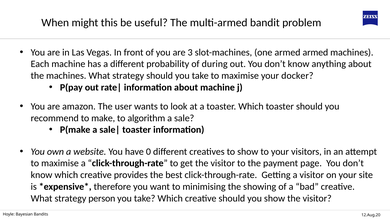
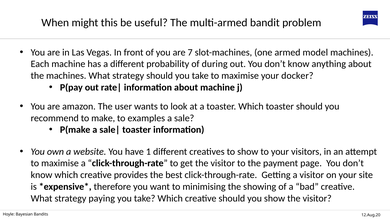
3: 3 -> 7
armed armed: armed -> model
algorithm: algorithm -> examples
0: 0 -> 1
person: person -> paying
